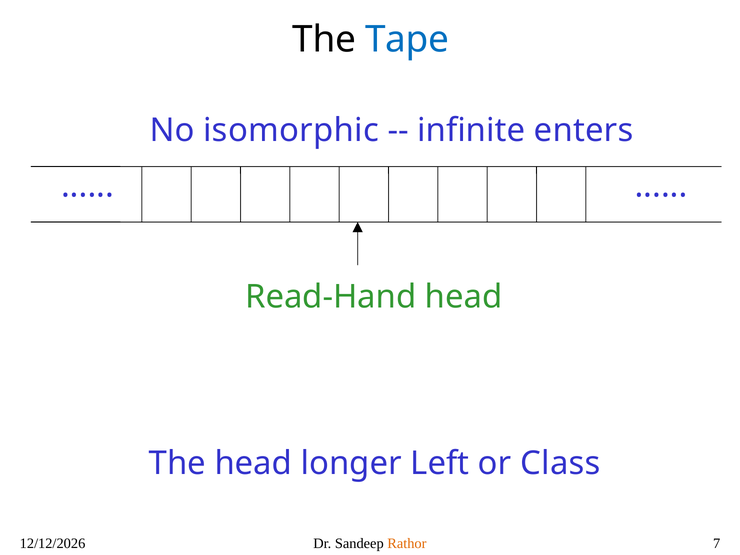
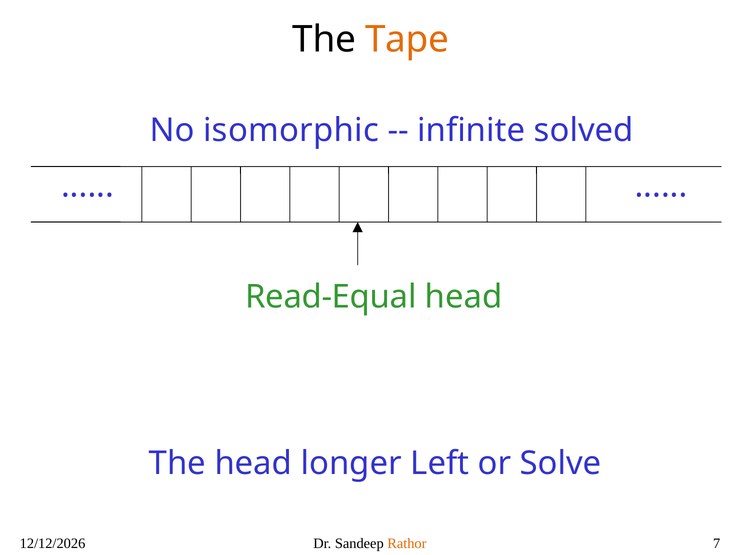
Tape colour: blue -> orange
enters: enters -> solved
Read-Hand: Read-Hand -> Read-Equal
Class: Class -> Solve
